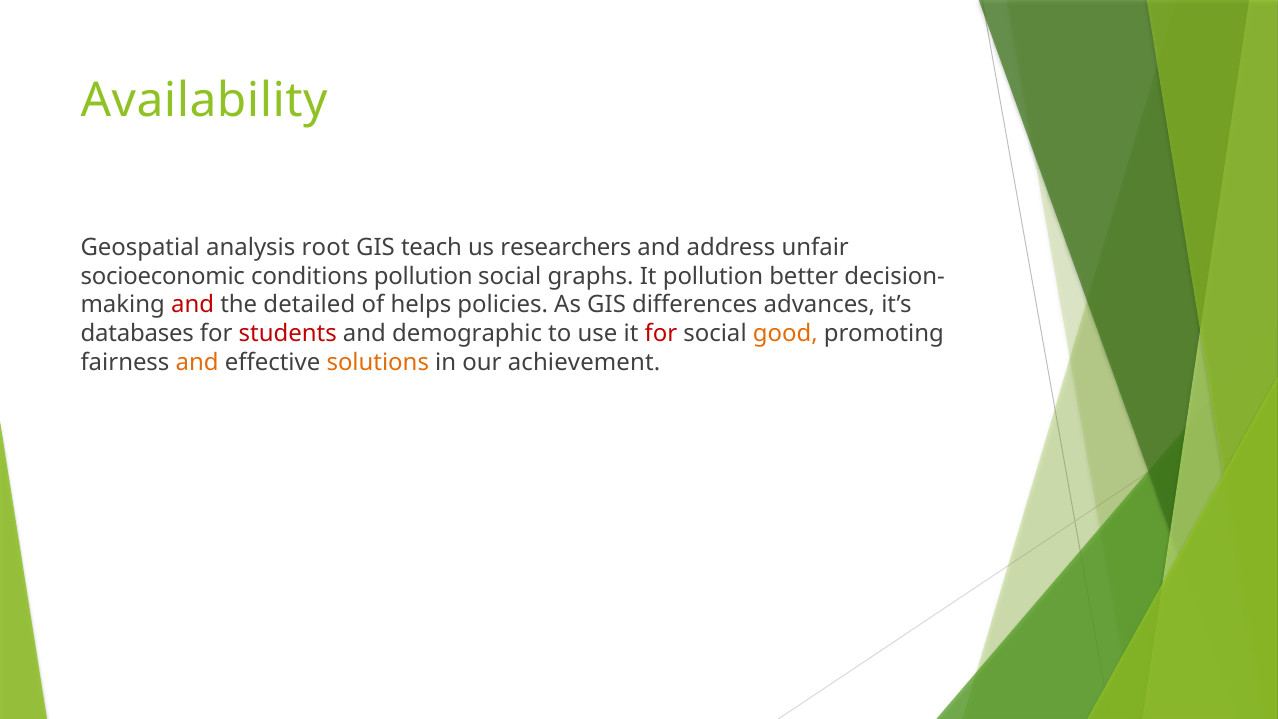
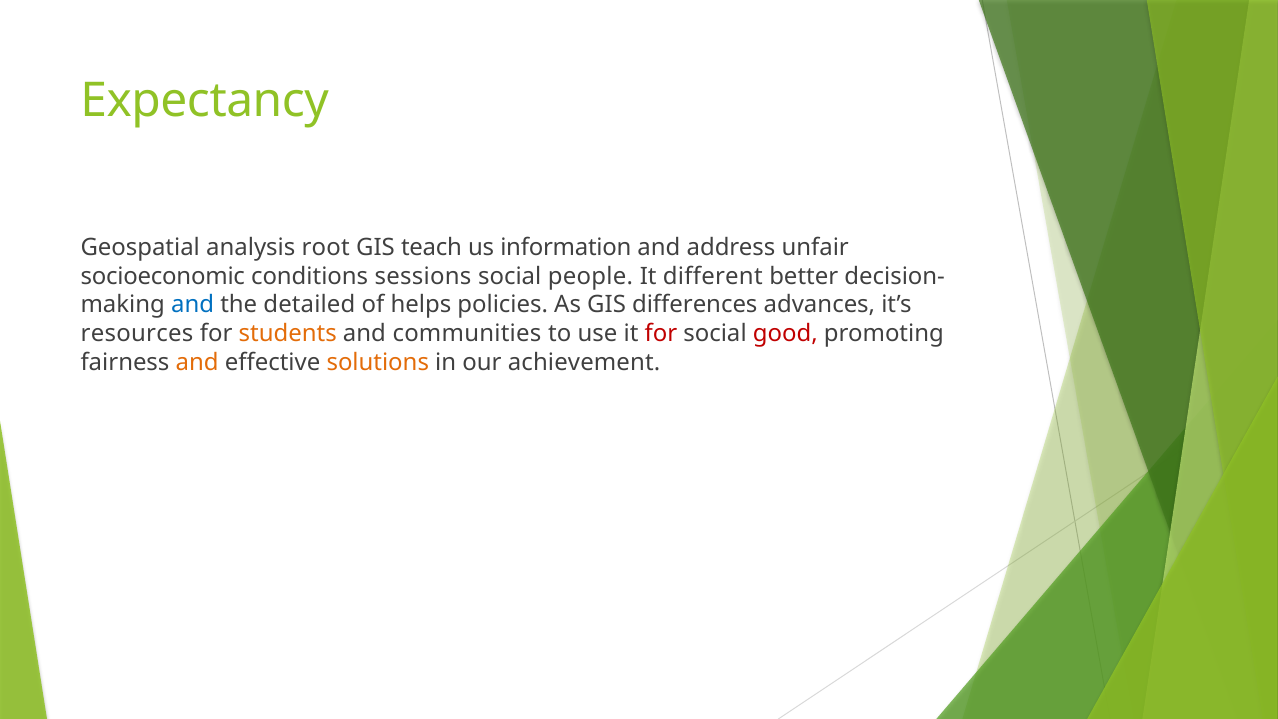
Availability: Availability -> Expectancy
researchers: researchers -> information
conditions pollution: pollution -> sessions
graphs: graphs -> people
It pollution: pollution -> different
and at (193, 305) colour: red -> blue
databases: databases -> resources
students colour: red -> orange
demographic: demographic -> communities
good colour: orange -> red
